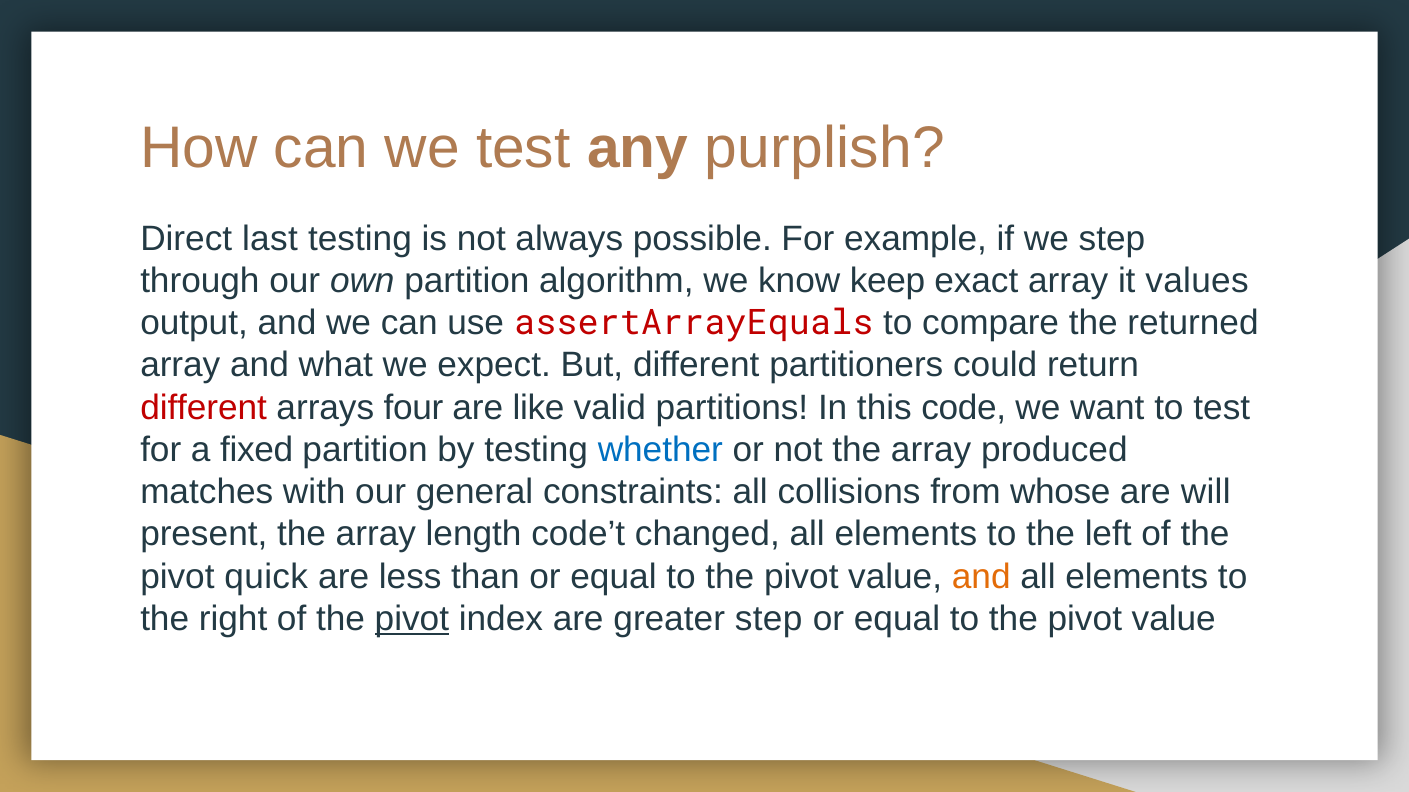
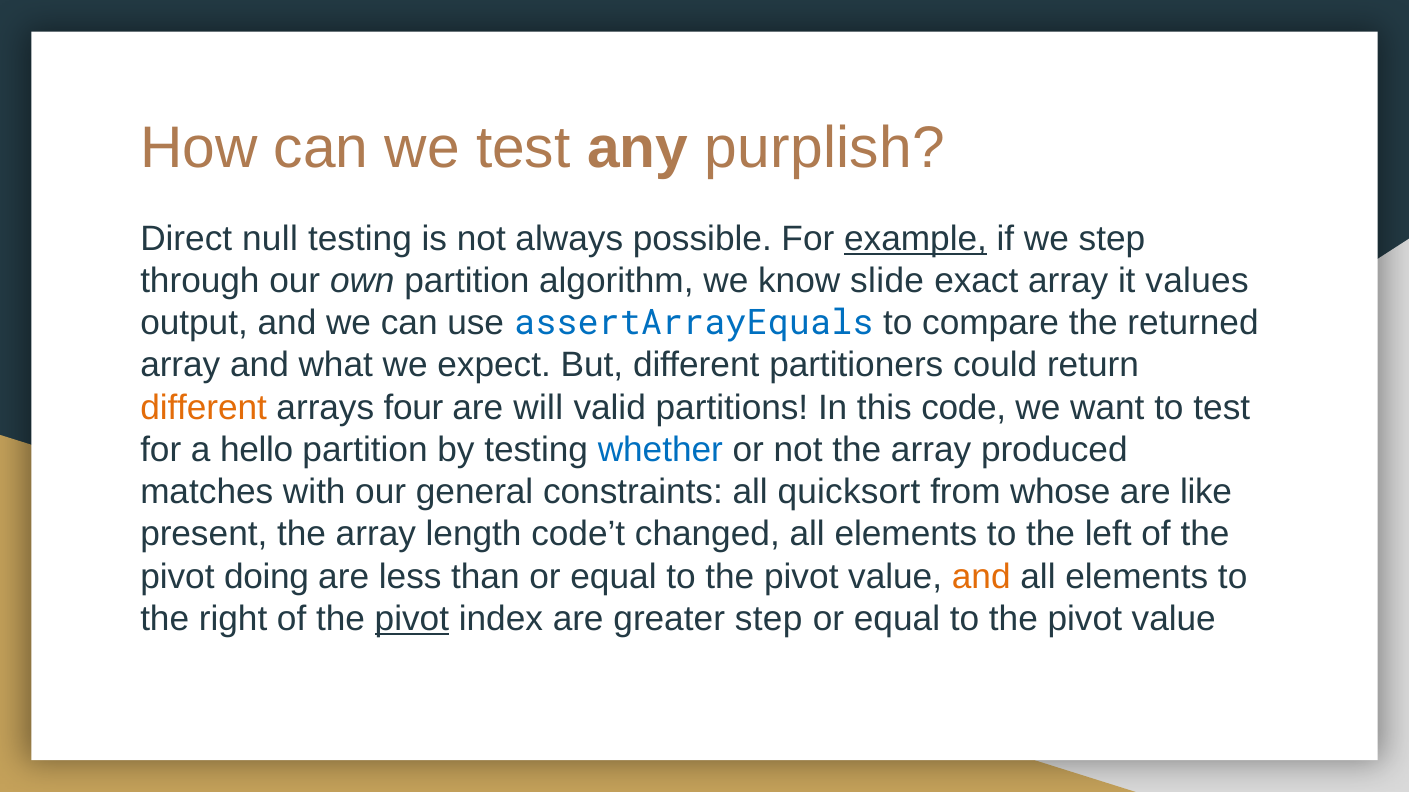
last: last -> null
example underline: none -> present
keep: keep -> slide
assertArrayEquals colour: red -> blue
different at (204, 408) colour: red -> orange
like: like -> will
fixed: fixed -> hello
collisions: collisions -> quicksort
will: will -> like
quick: quick -> doing
